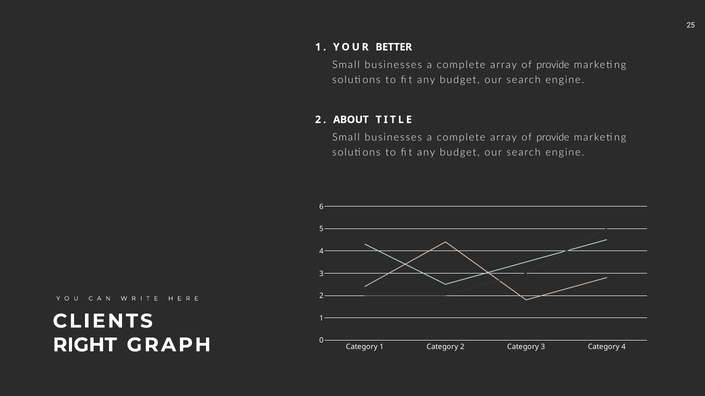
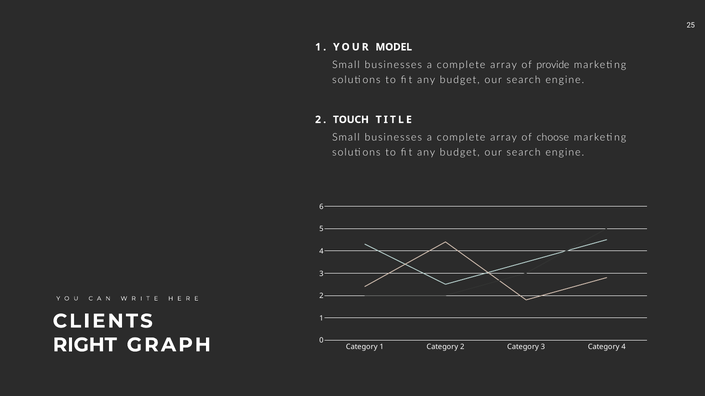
BETTER: BETTER -> MODEL
ABOUT: ABOUT -> TOUCH
provide at (553, 138): provide -> choose
